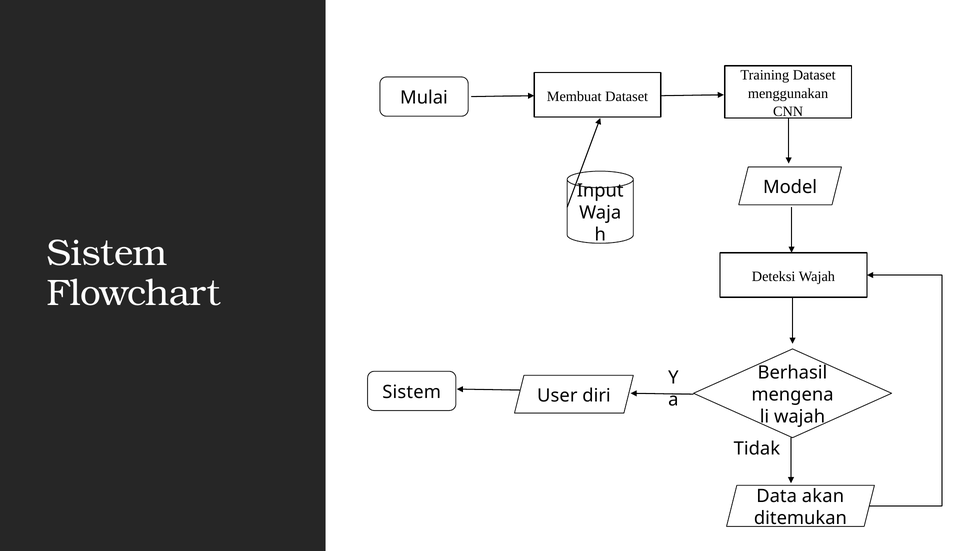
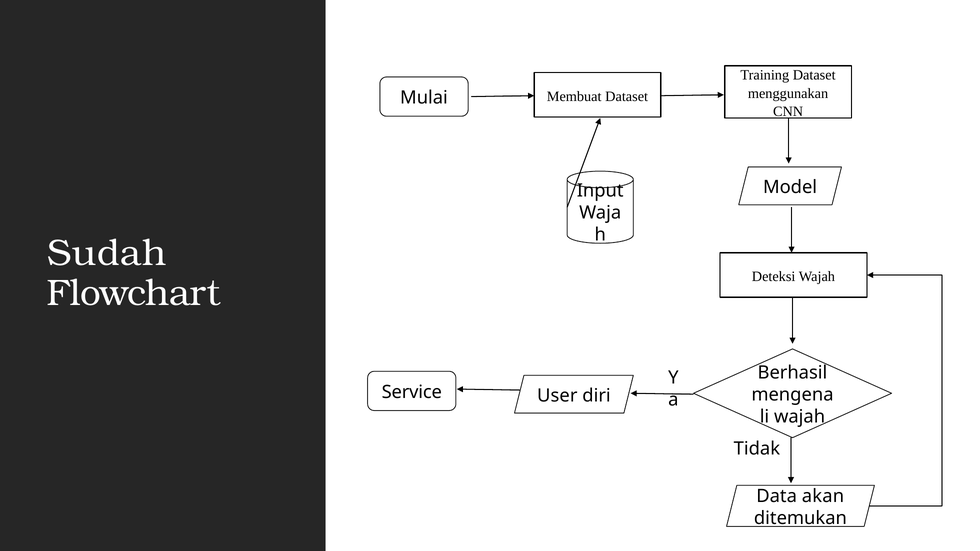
Sistem at (107, 253): Sistem -> Sudah
Sistem at (412, 392): Sistem -> Service
